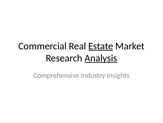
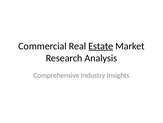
Analysis underline: present -> none
